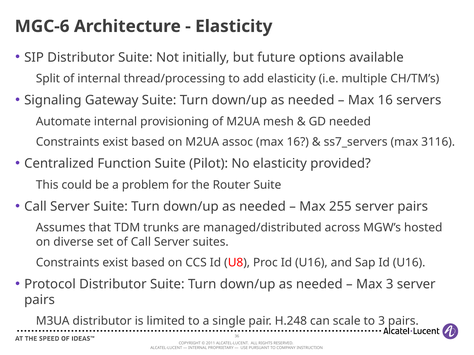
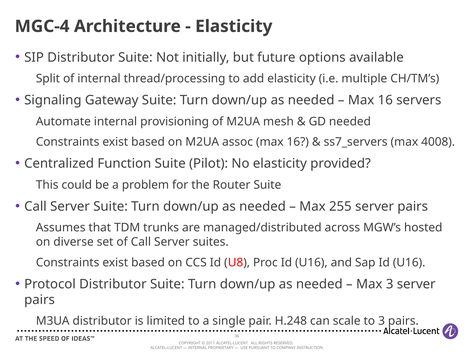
MGC-6: MGC-6 -> MGC-4
3116: 3116 -> 4008
